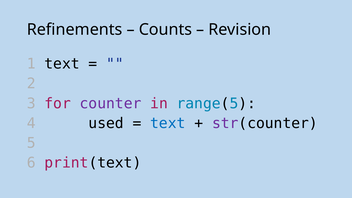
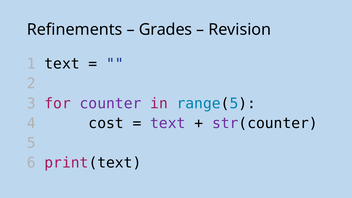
Counts: Counts -> Grades
used: used -> cost
text at (168, 123) colour: blue -> purple
